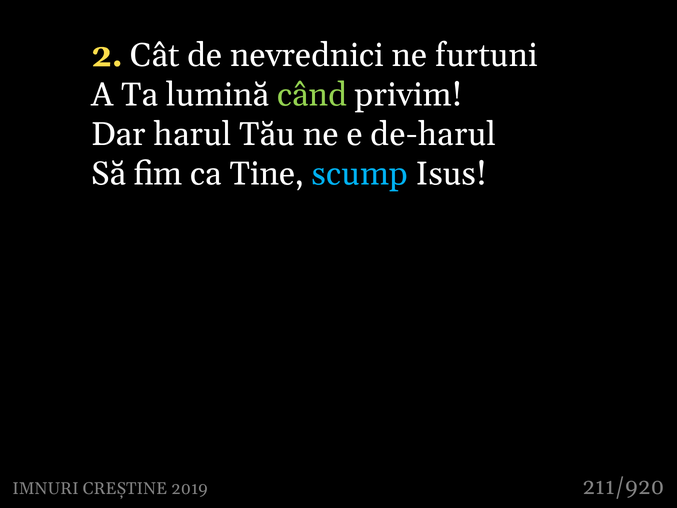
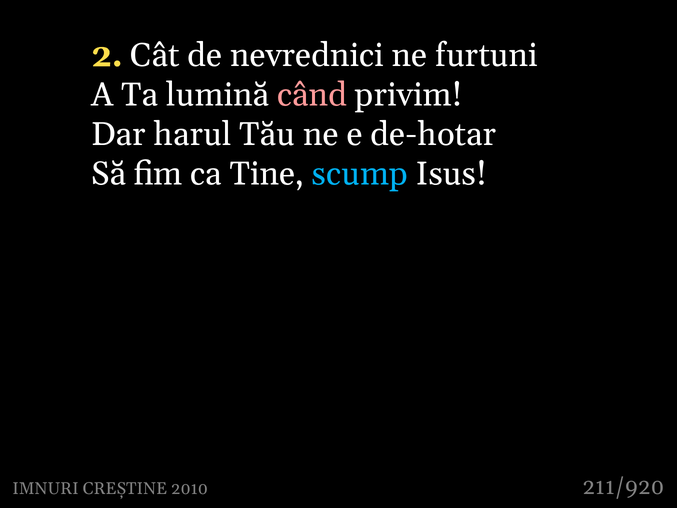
când colour: light green -> pink
de-harul: de-harul -> de-hotar
2019: 2019 -> 2010
